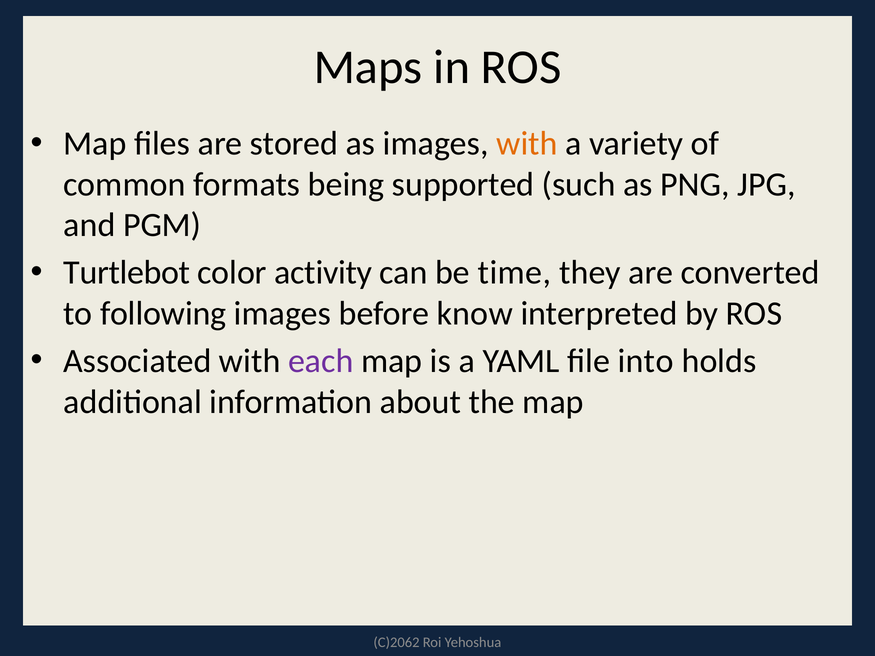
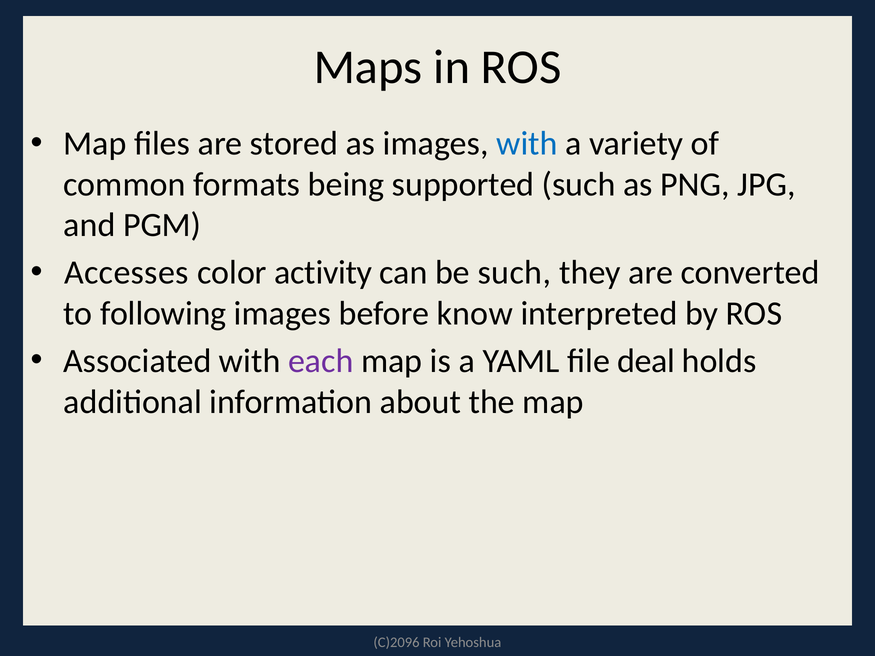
with at (527, 144) colour: orange -> blue
Turtlebot: Turtlebot -> Accesses
be time: time -> such
into: into -> deal
C)2062: C)2062 -> C)2096
